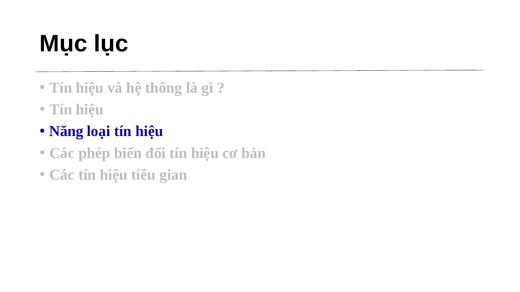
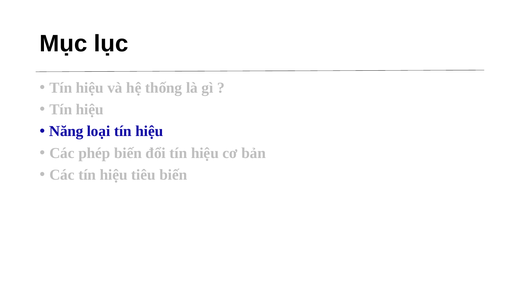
tiêu gian: gian -> biến
